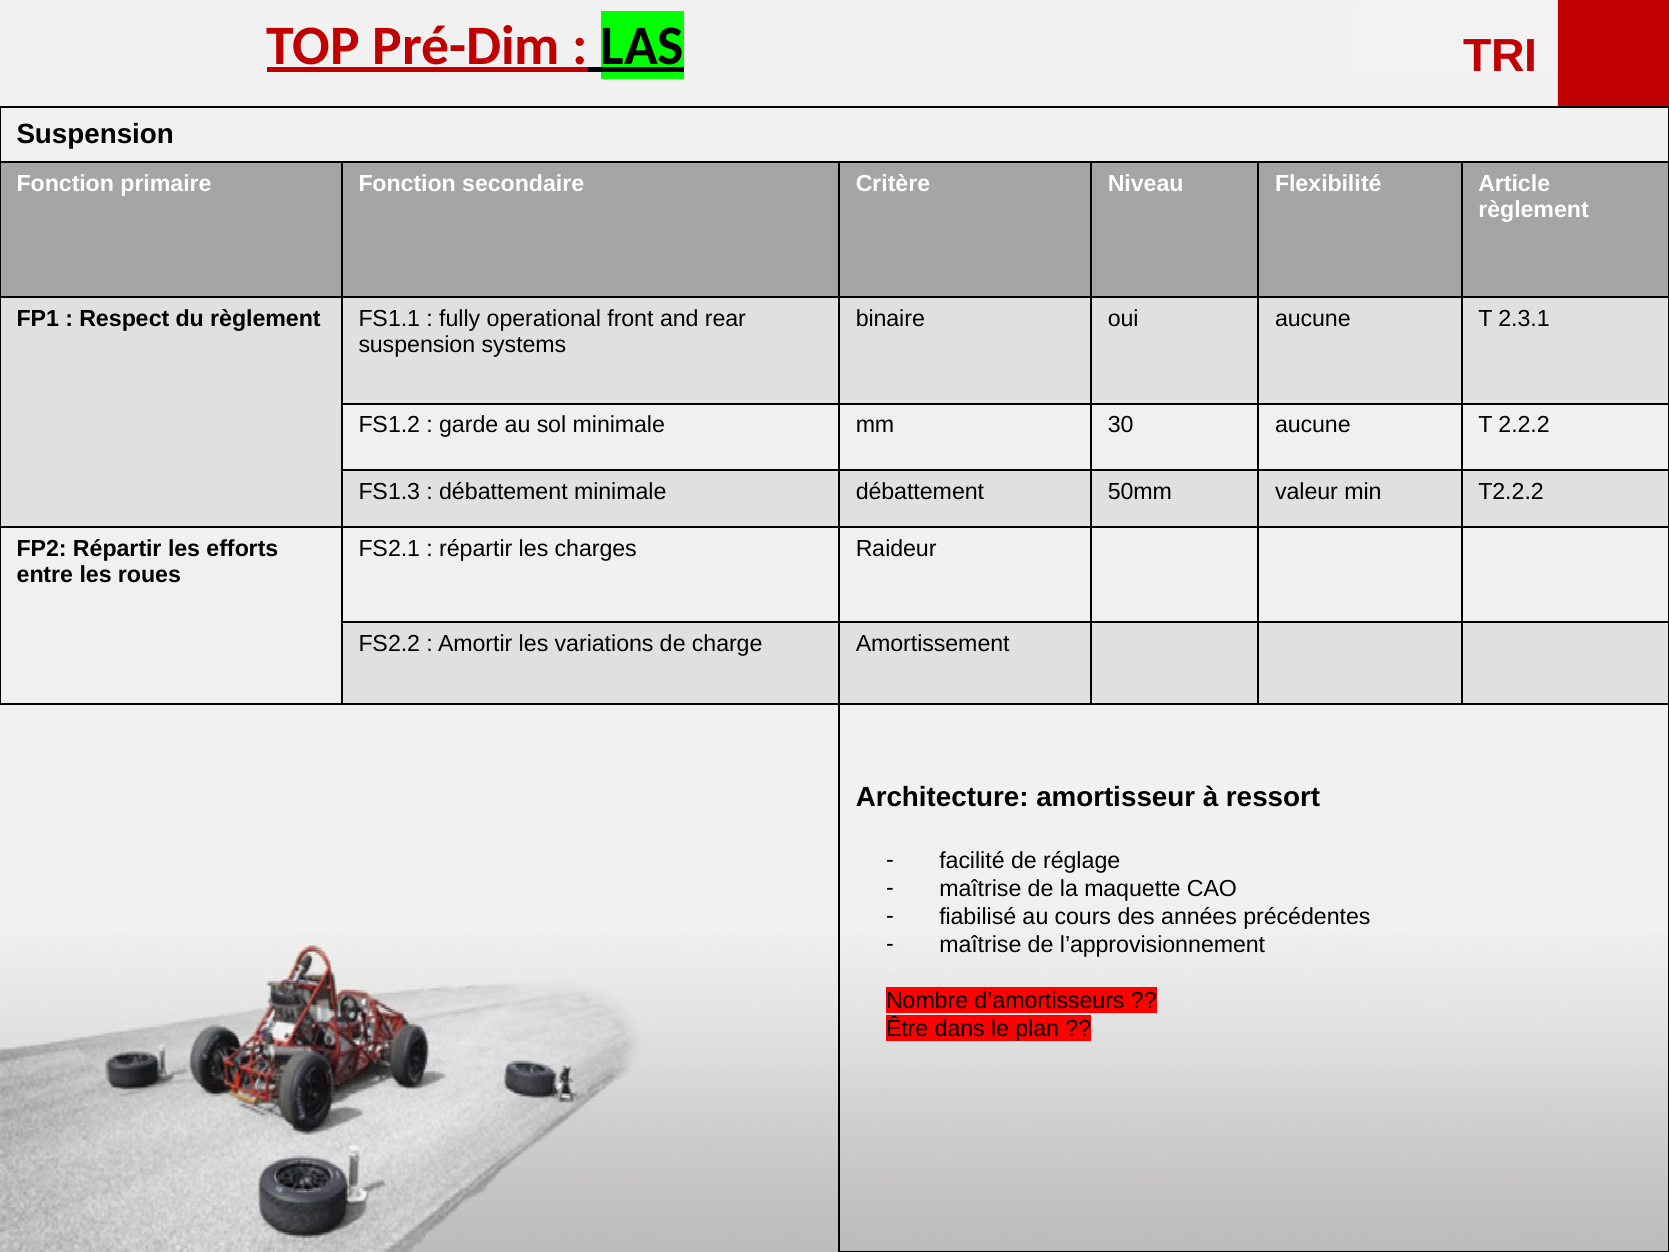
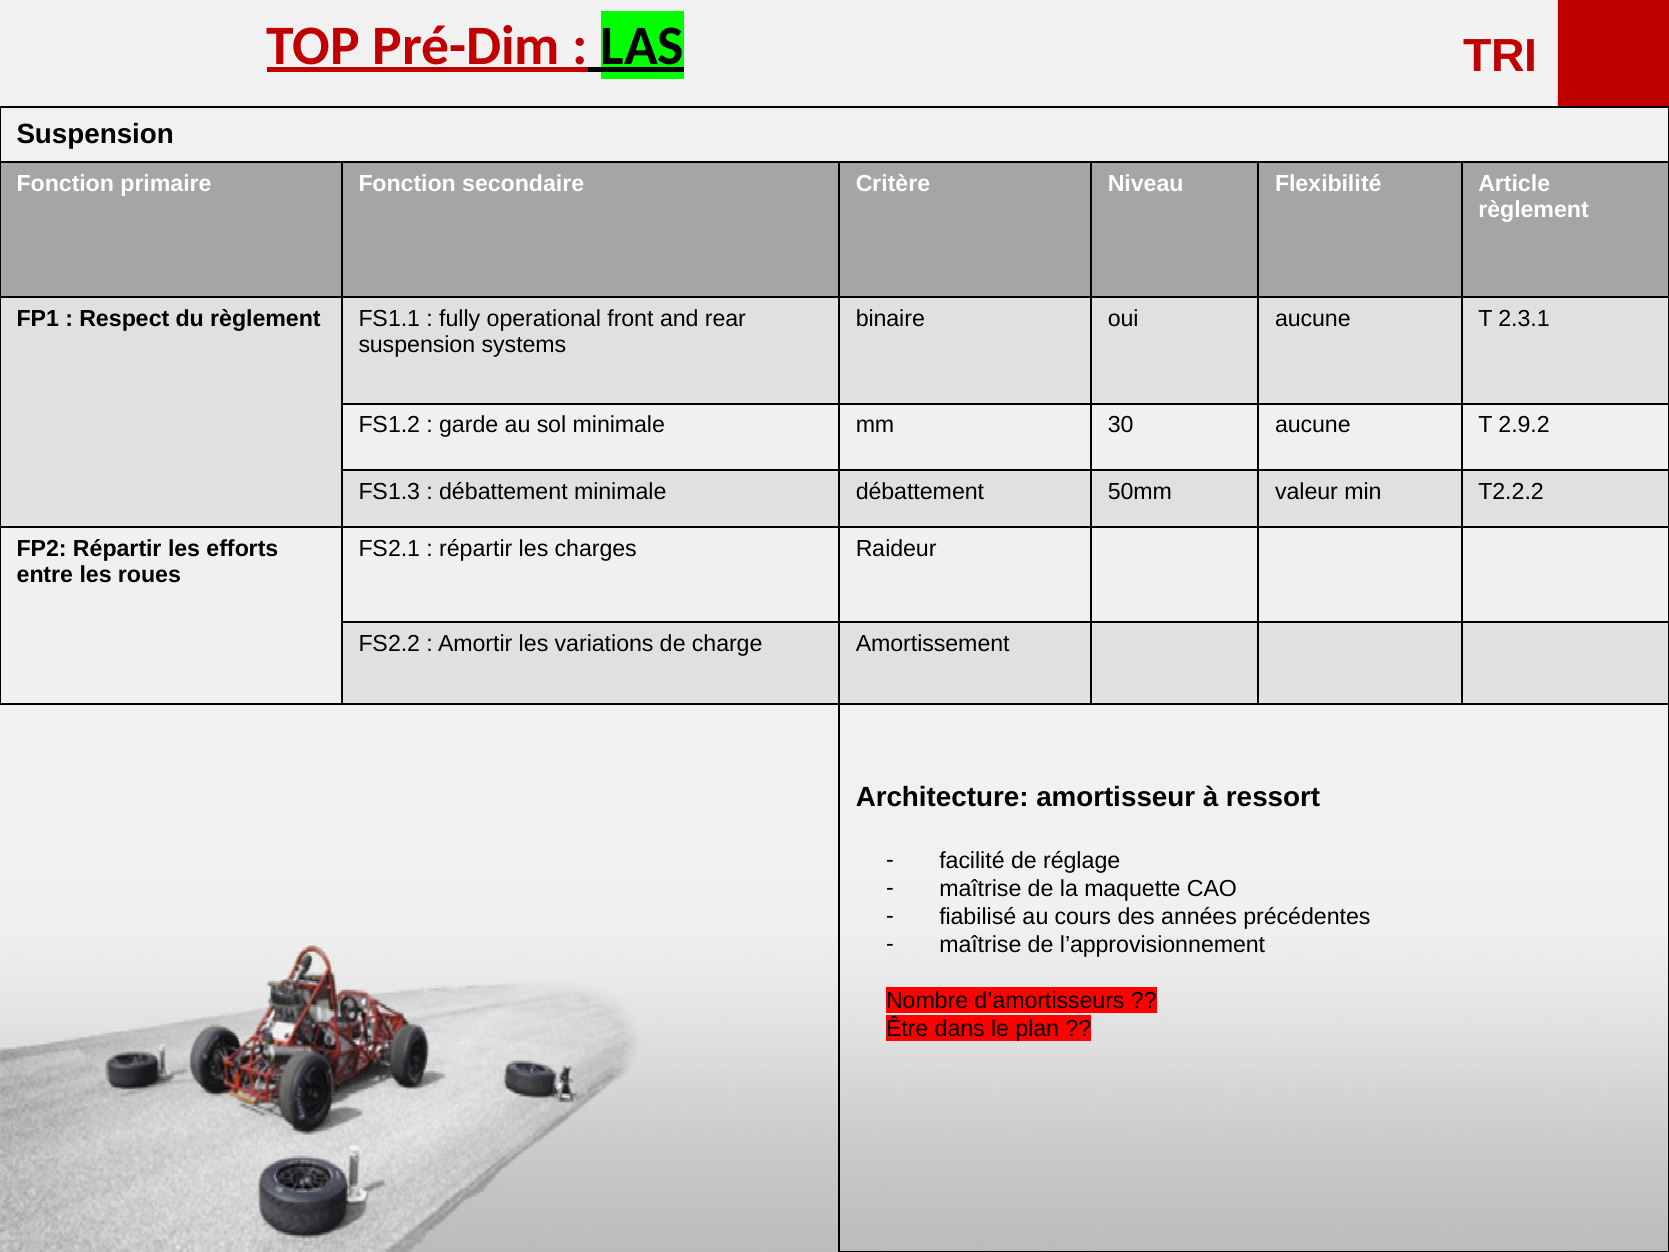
2.2.2: 2.2.2 -> 2.9.2
